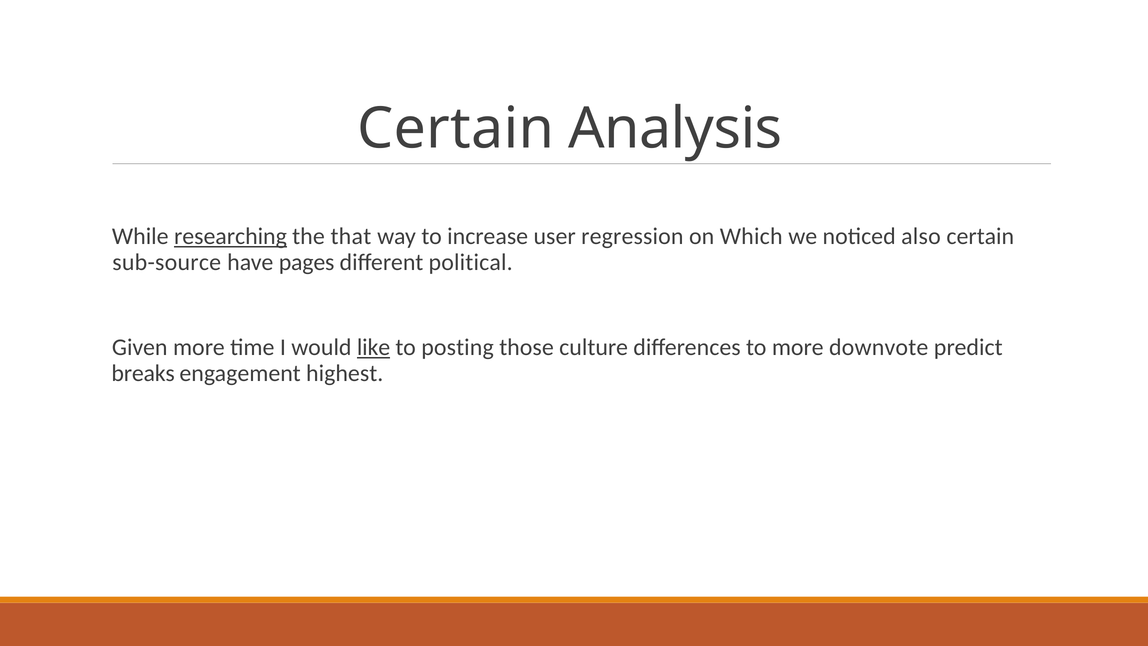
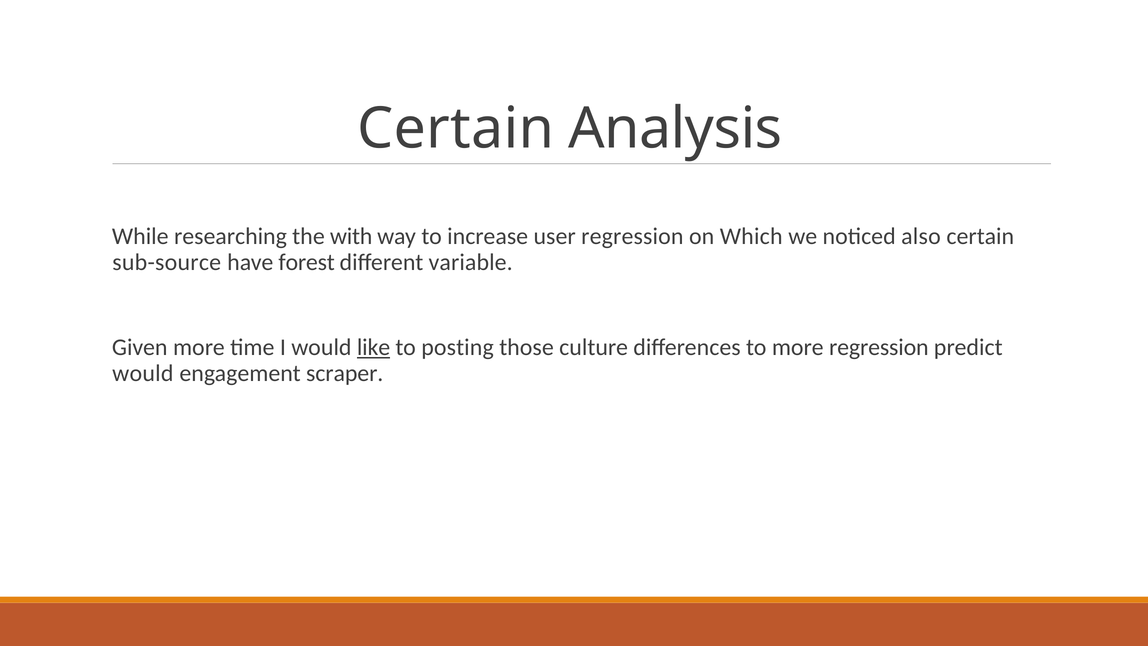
researching underline: present -> none
that: that -> with
pages: pages -> forest
political: political -> variable
more downvote: downvote -> regression
breaks at (143, 373): breaks -> would
highest: highest -> scraper
